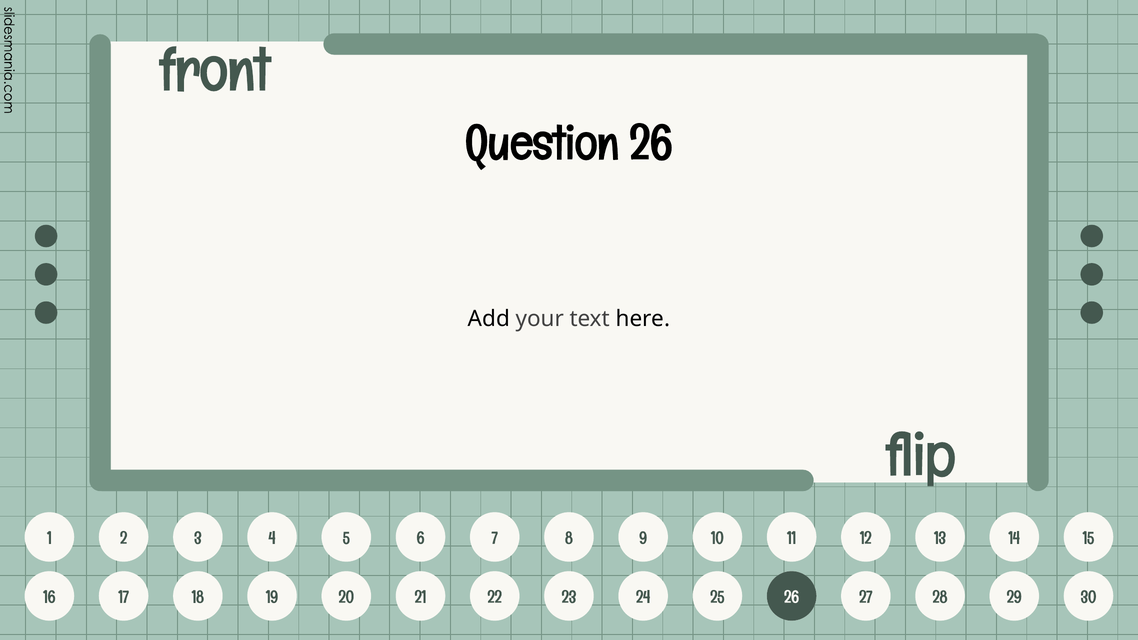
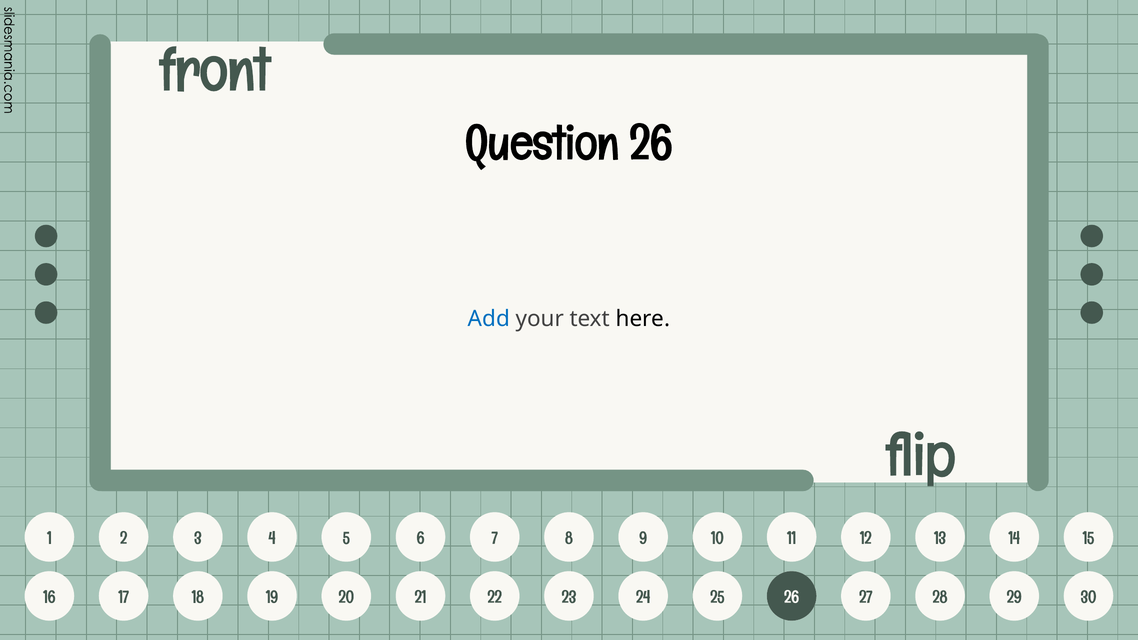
Add colour: black -> blue
